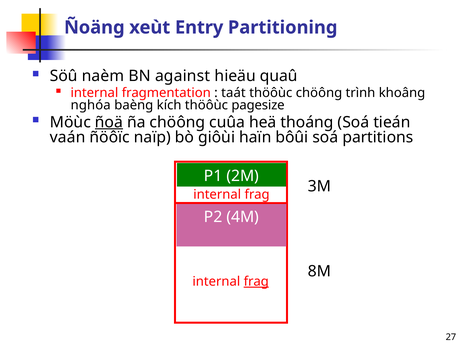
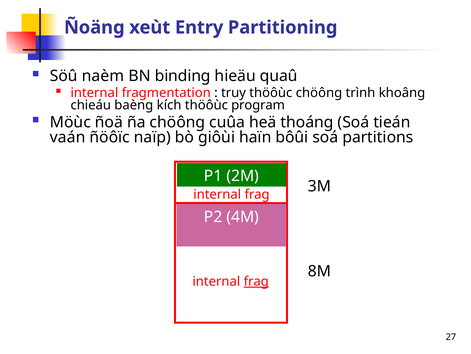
against: against -> binding
taát: taát -> truy
nghóa: nghóa -> chieáu
pagesize: pagesize -> program
ñoä underline: present -> none
